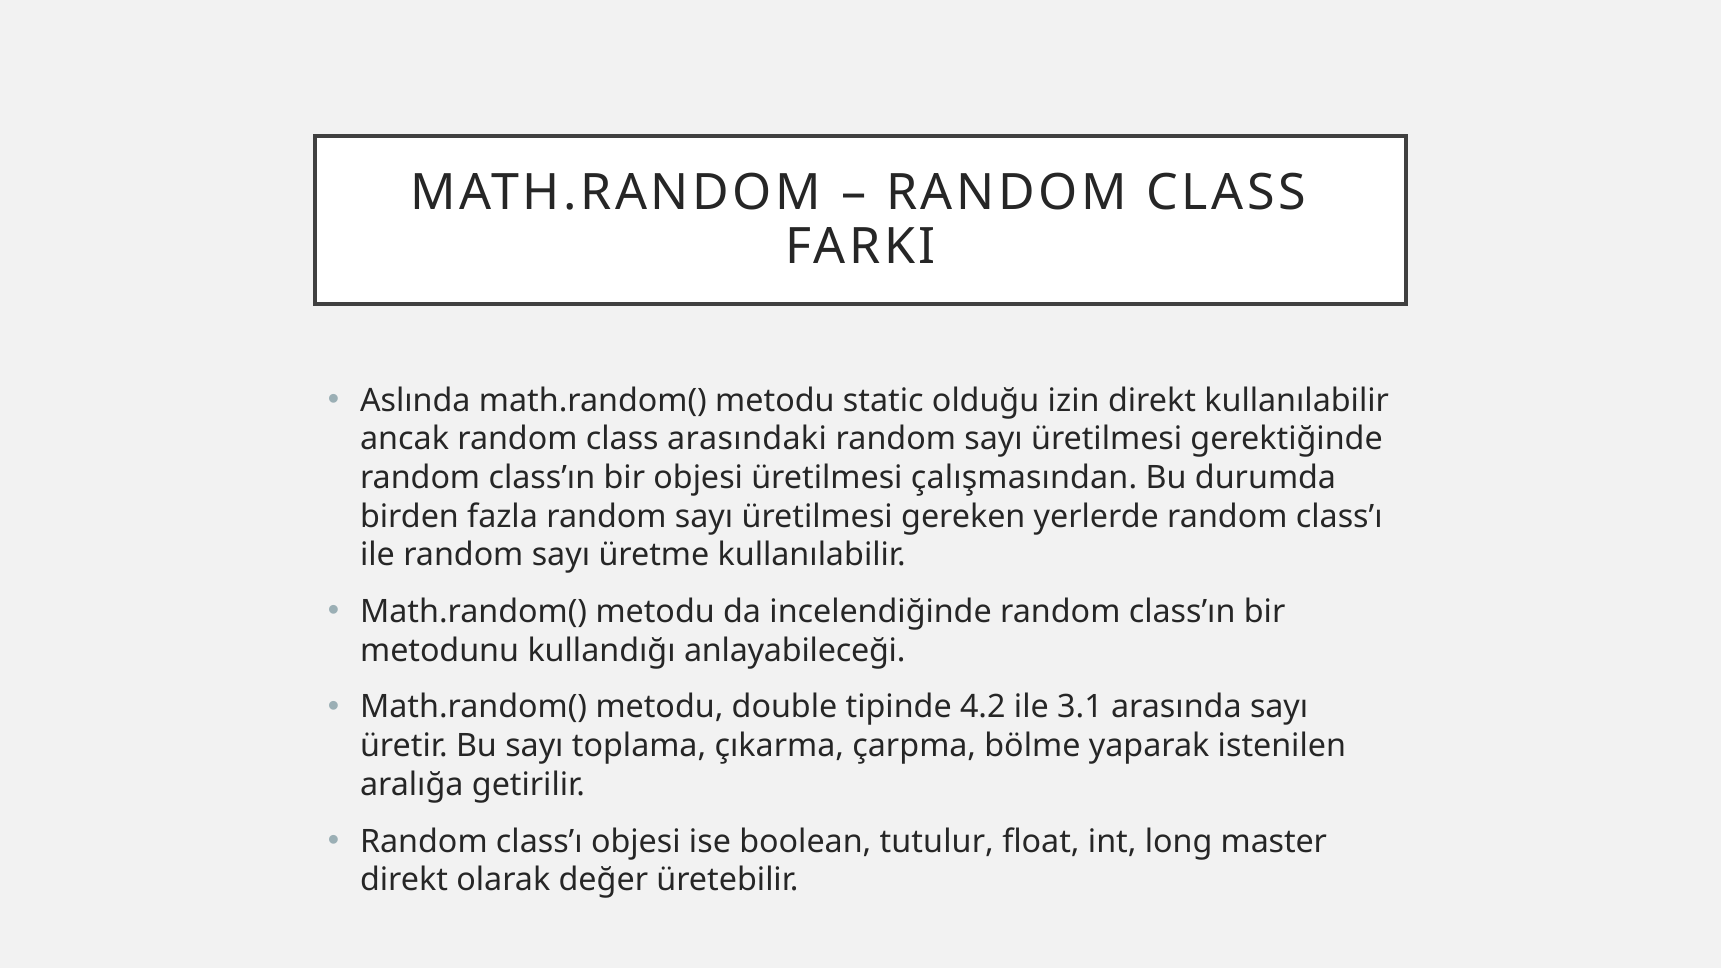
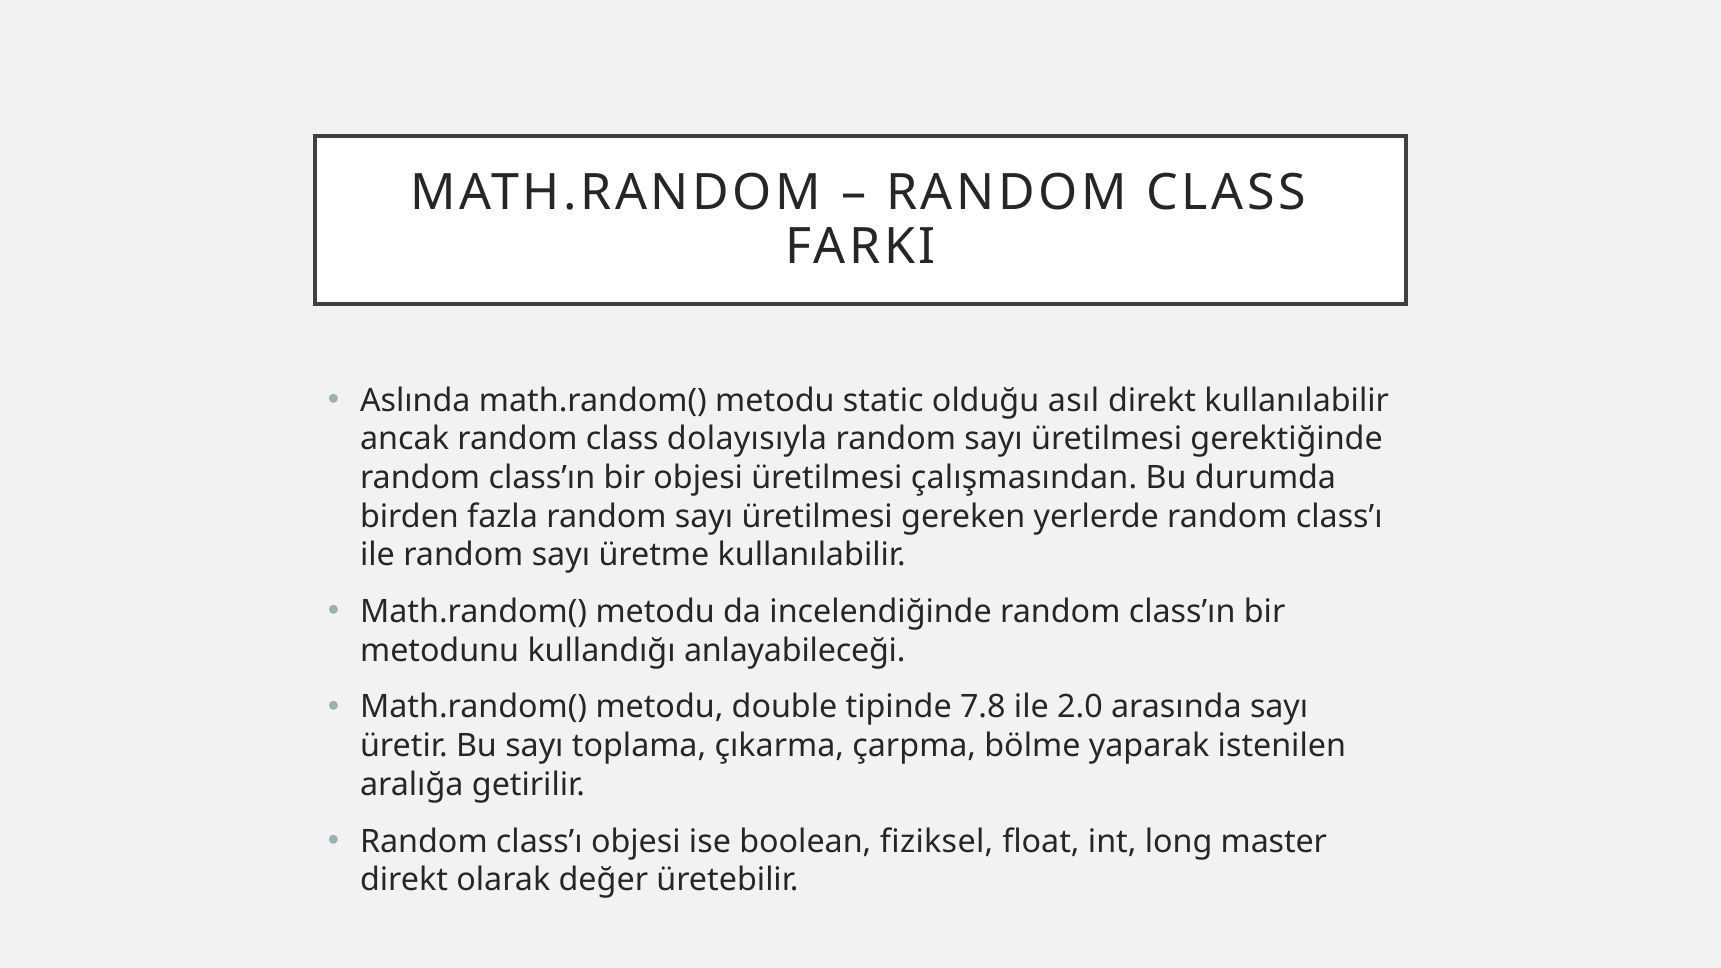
izin: izin -> asıl
arasındaki: arasındaki -> dolayısıyla
4.2: 4.2 -> 7.8
3.1: 3.1 -> 2.0
tutulur: tutulur -> fiziksel
